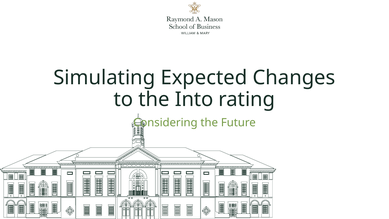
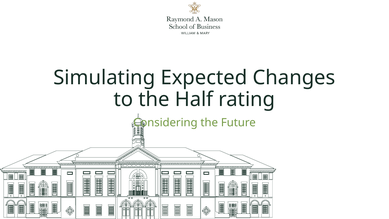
Into: Into -> Half
